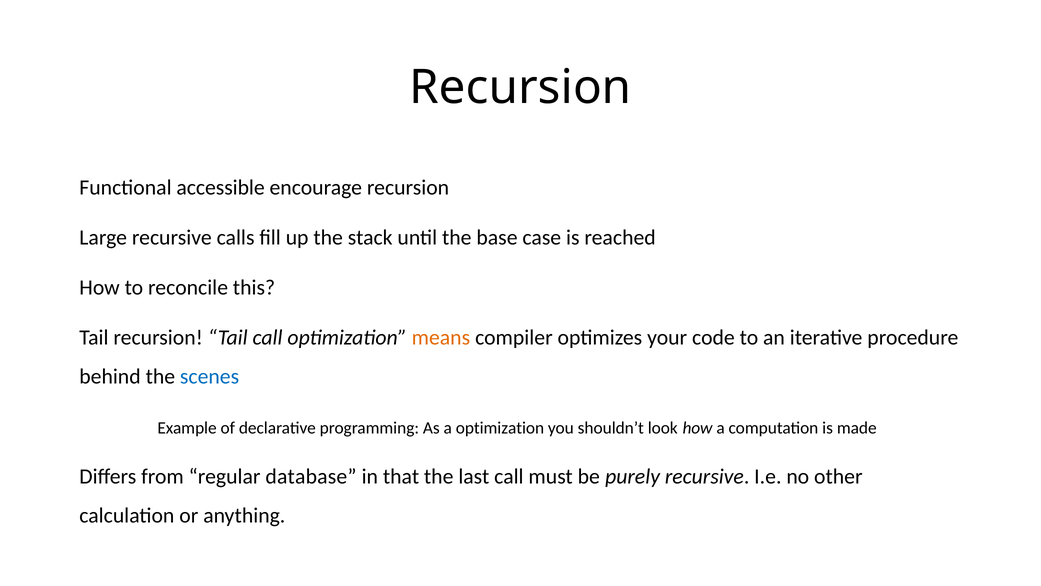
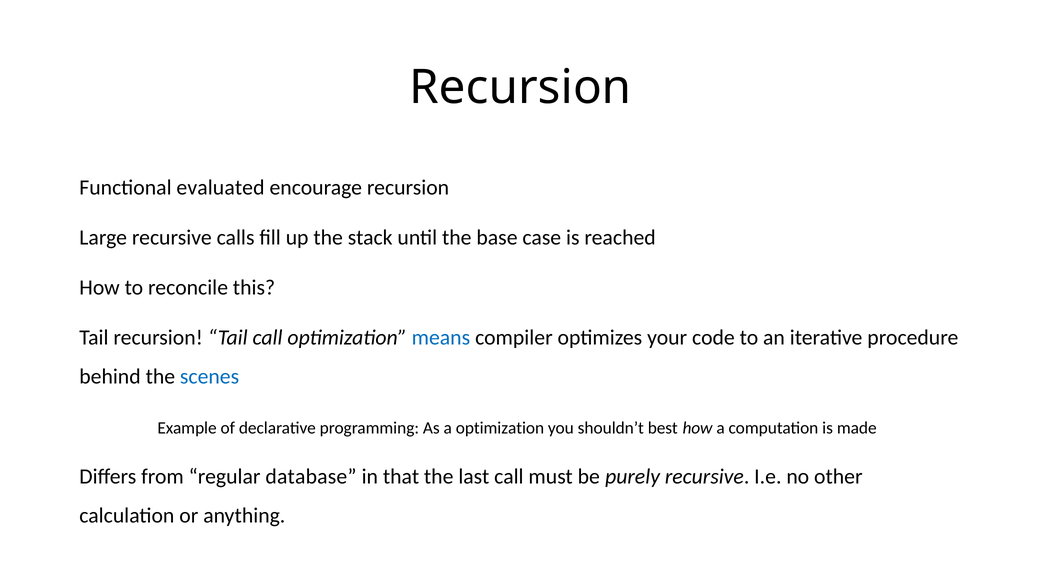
accessible: accessible -> evaluated
means colour: orange -> blue
look: look -> best
